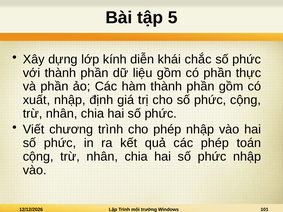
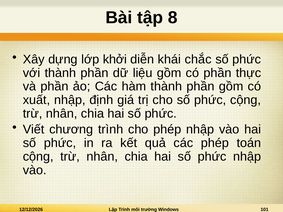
5: 5 -> 8
kính: kính -> khởi
